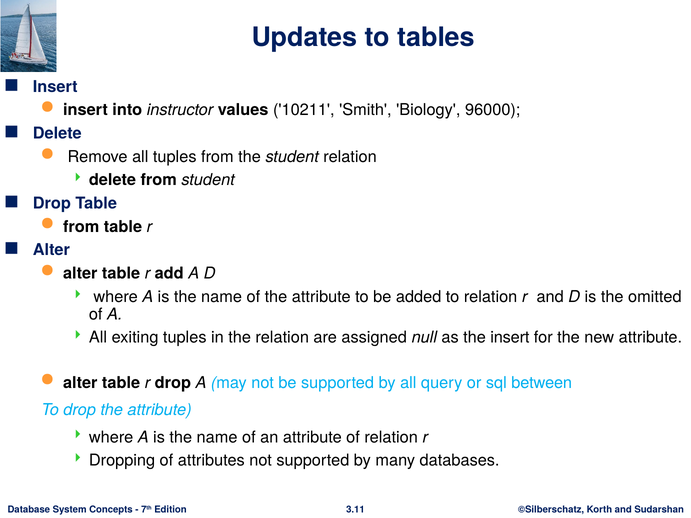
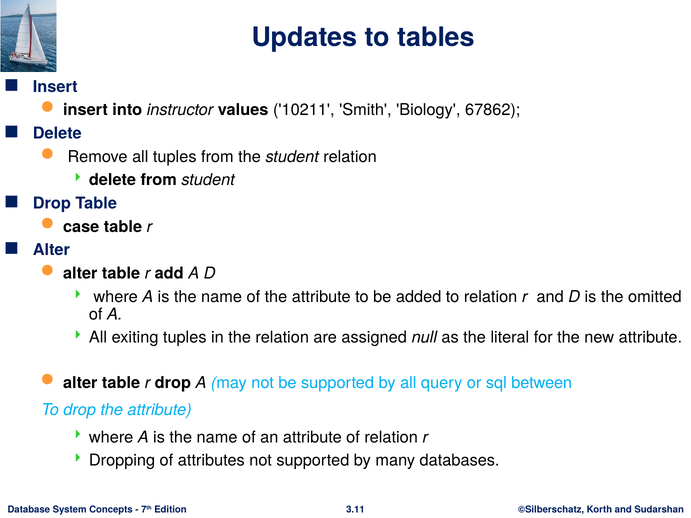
96000: 96000 -> 67862
from at (81, 227): from -> case
the insert: insert -> literal
